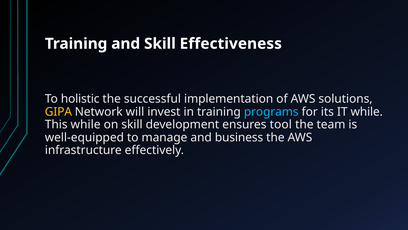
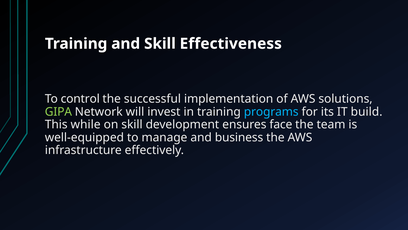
holistic: holistic -> control
GIPA colour: yellow -> light green
IT while: while -> build
tool: tool -> face
